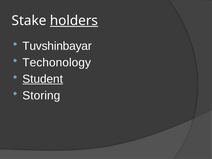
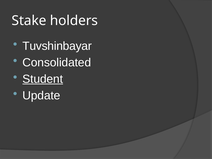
holders underline: present -> none
Techonology: Techonology -> Consolidated
Storing: Storing -> Update
